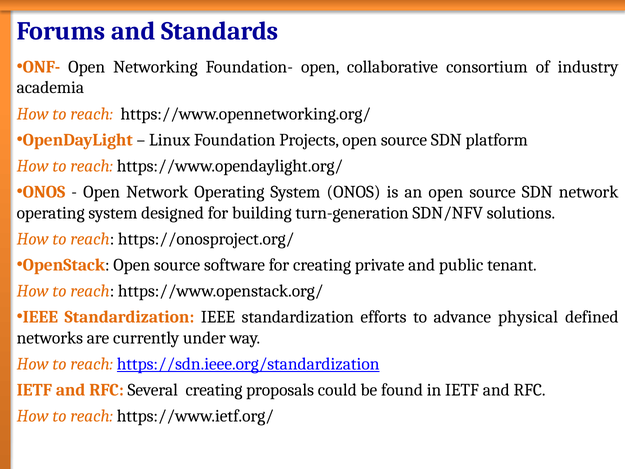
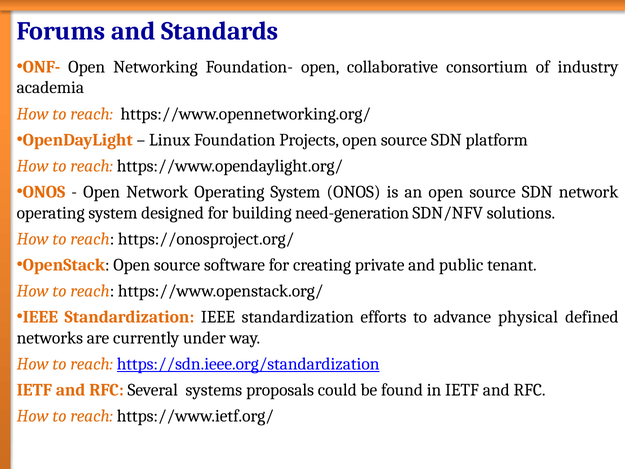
turn-generation: turn-generation -> need-generation
Several creating: creating -> systems
